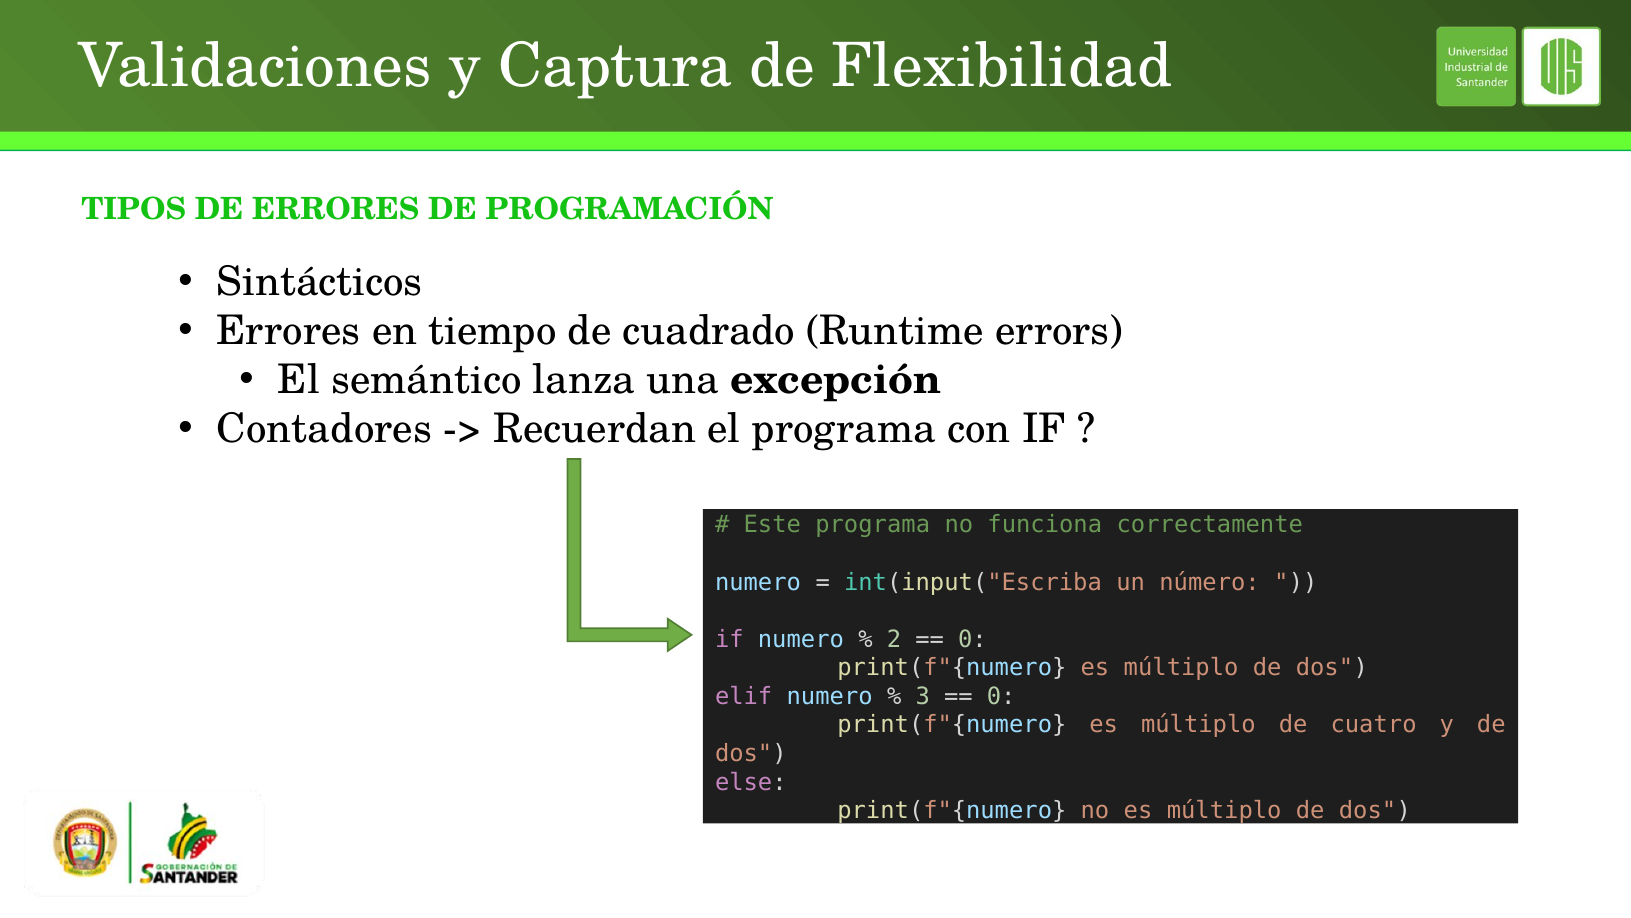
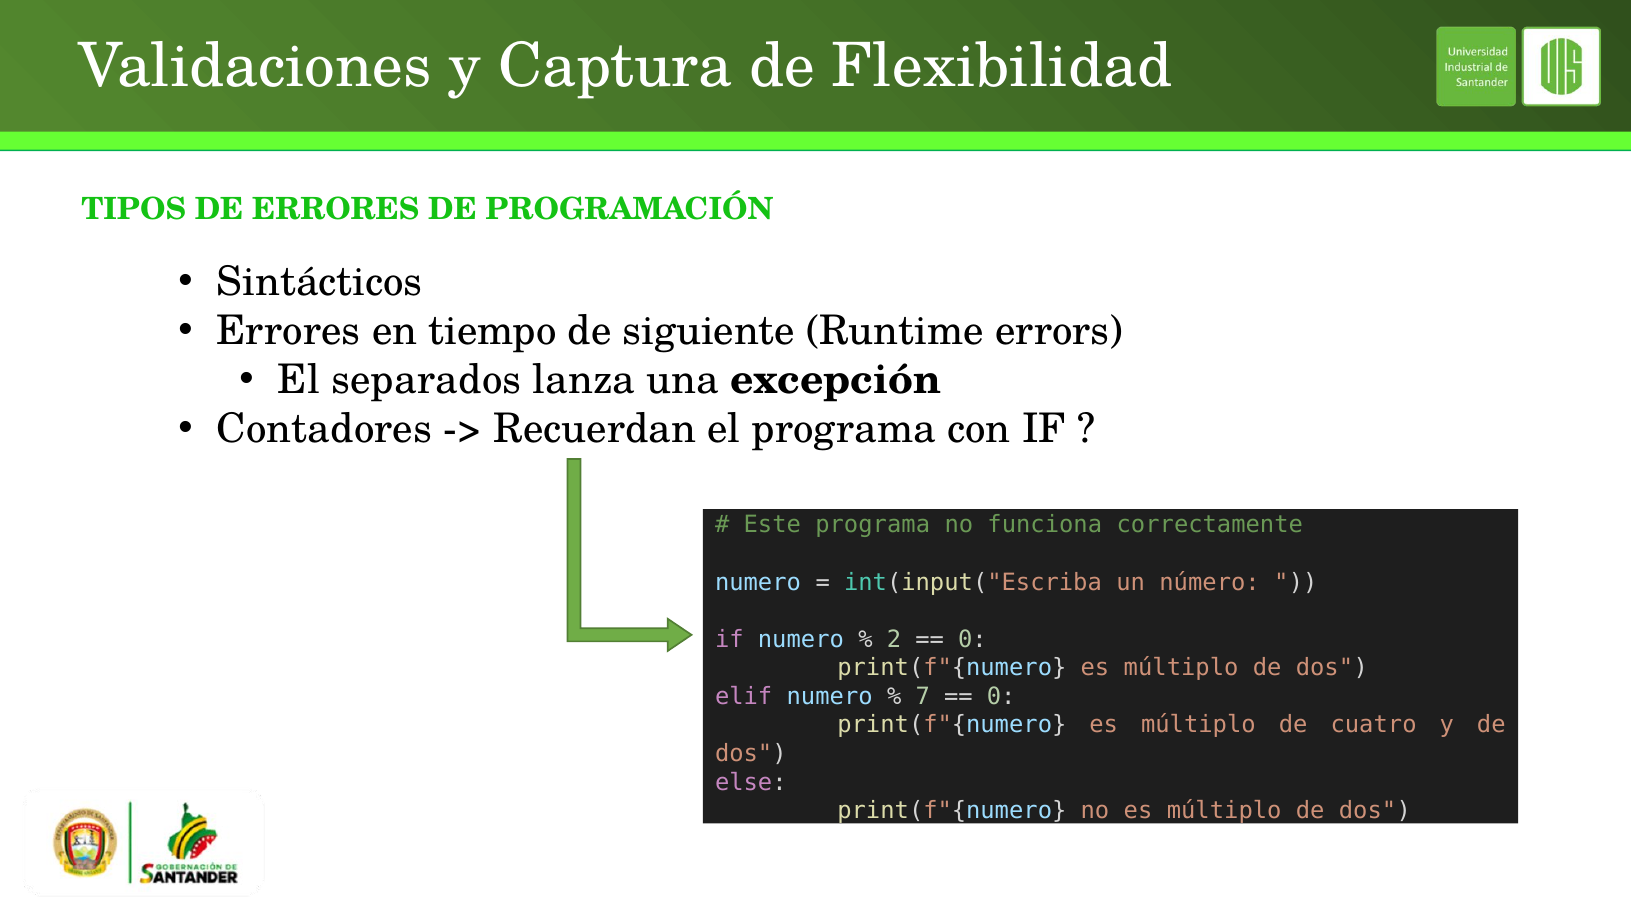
cuadrado: cuadrado -> siguiente
semántico: semántico -> separados
3: 3 -> 7
